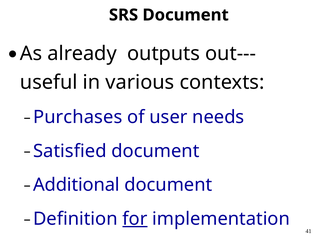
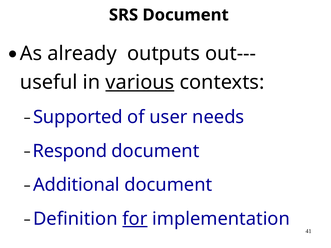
various underline: none -> present
Purchases: Purchases -> Supported
Satisfied: Satisfied -> Respond
